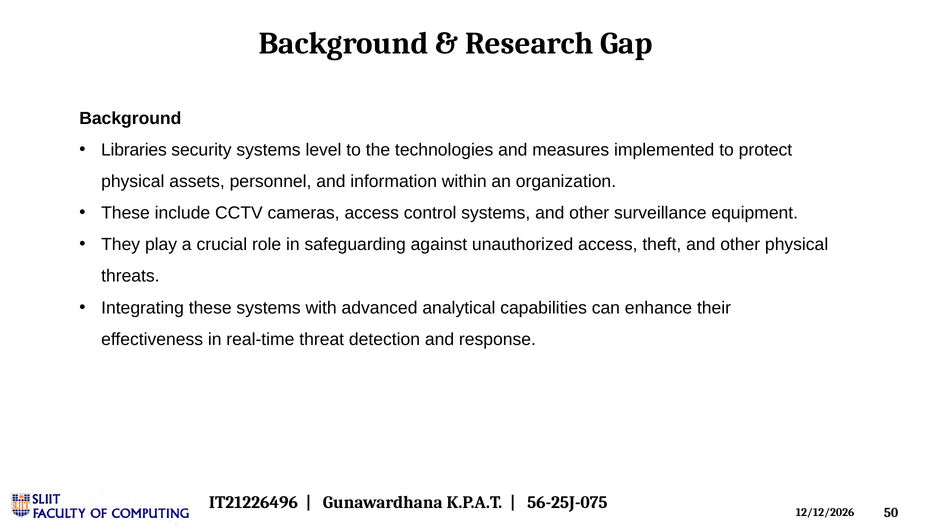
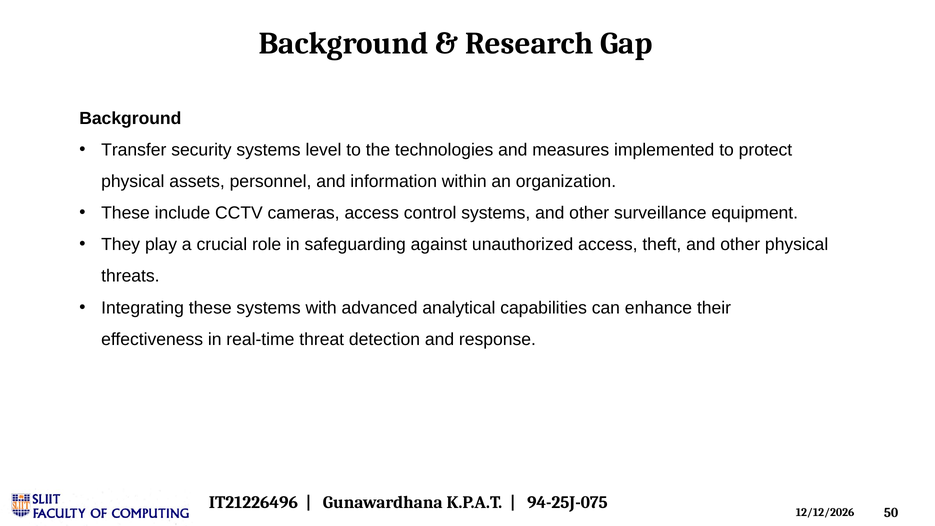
Libraries: Libraries -> Transfer
56-25J-075: 56-25J-075 -> 94-25J-075
